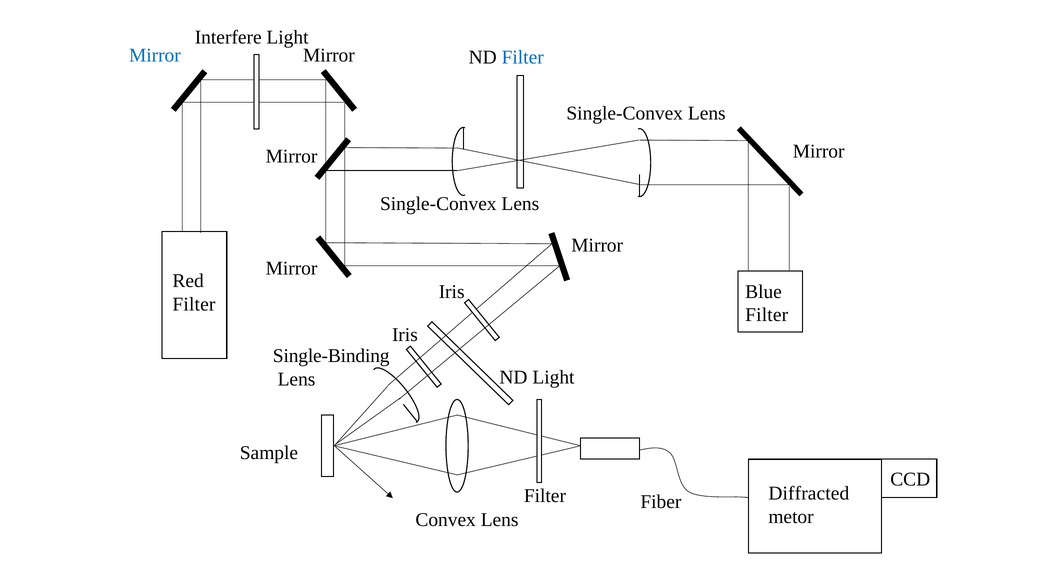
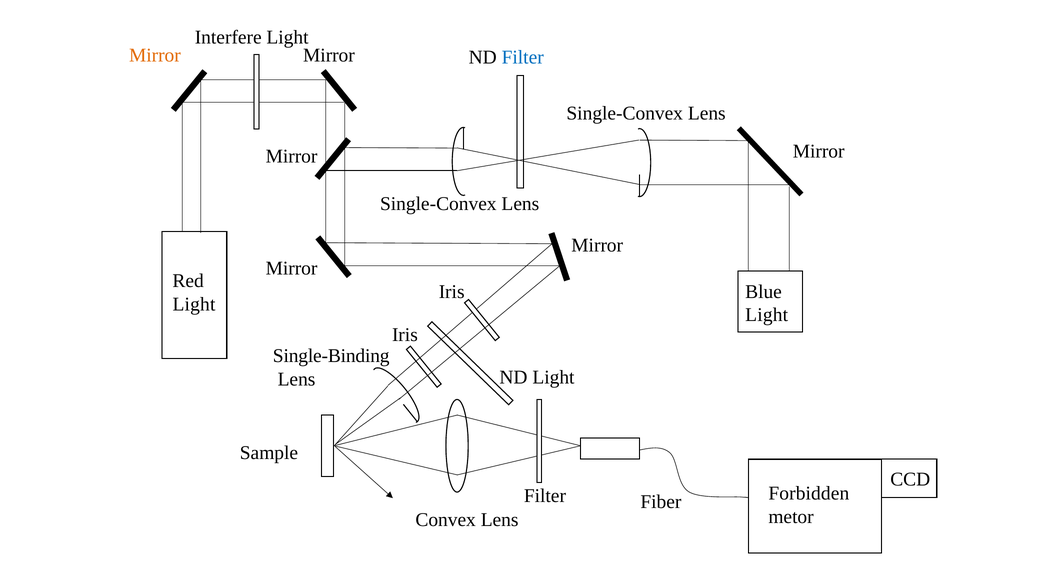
Mirror at (155, 55) colour: blue -> orange
Filter at (194, 304): Filter -> Light
Filter at (767, 315): Filter -> Light
Diffracted: Diffracted -> Forbidden
